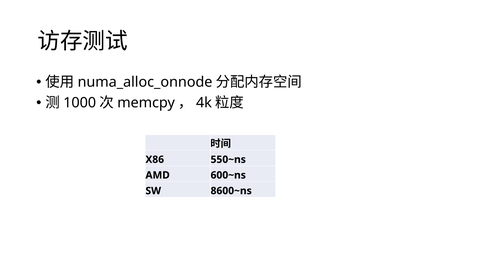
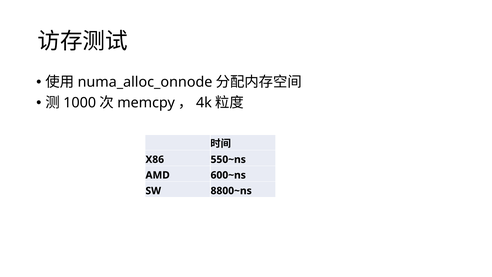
8600~ns: 8600~ns -> 8800~ns
